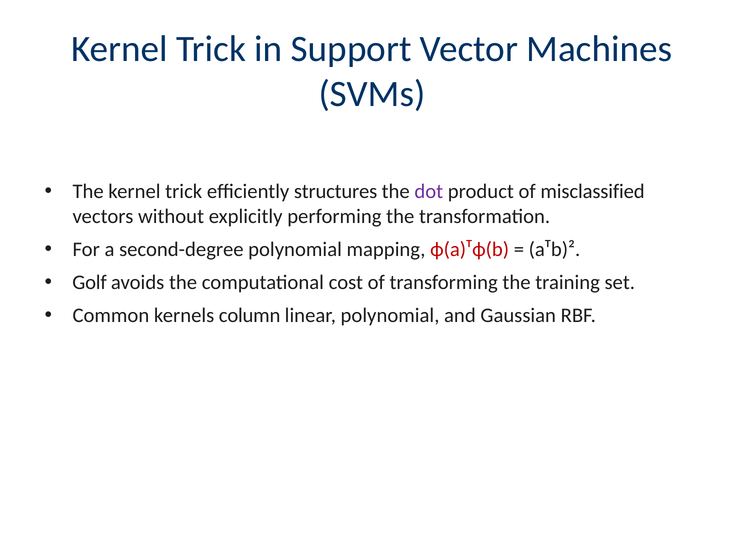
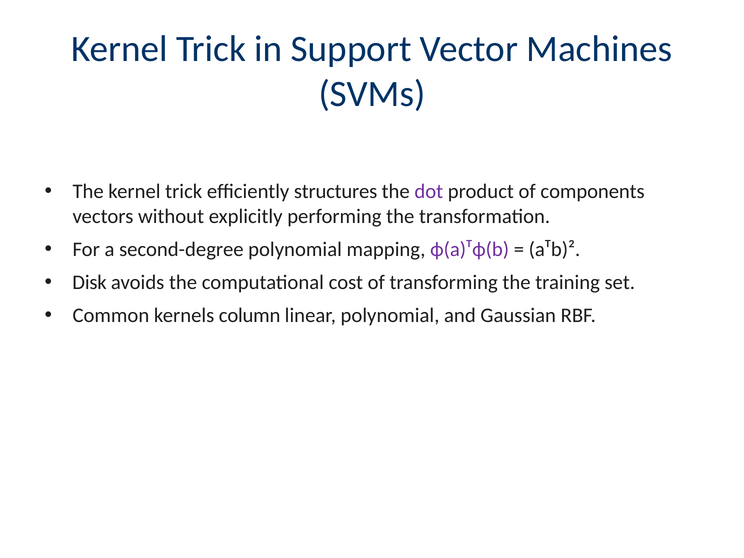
misclassified: misclassified -> components
ϕ(a)ᵀϕ(b colour: red -> purple
Golf: Golf -> Disk
